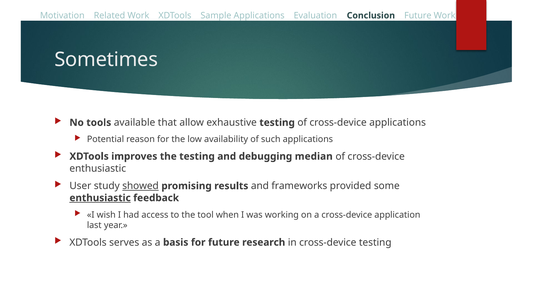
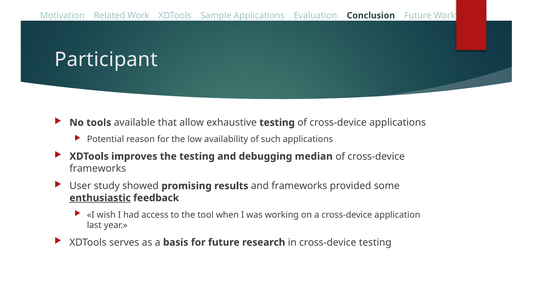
Sometimes: Sometimes -> Participant
enthusiastic at (98, 168): enthusiastic -> frameworks
showed underline: present -> none
